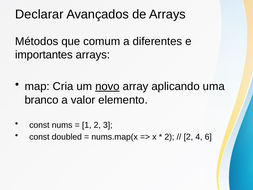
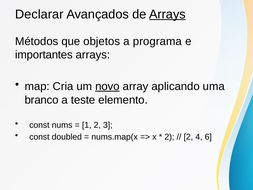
Arrays at (167, 14) underline: none -> present
comum: comum -> objetos
diferentes: diferentes -> programa
valor: valor -> teste
